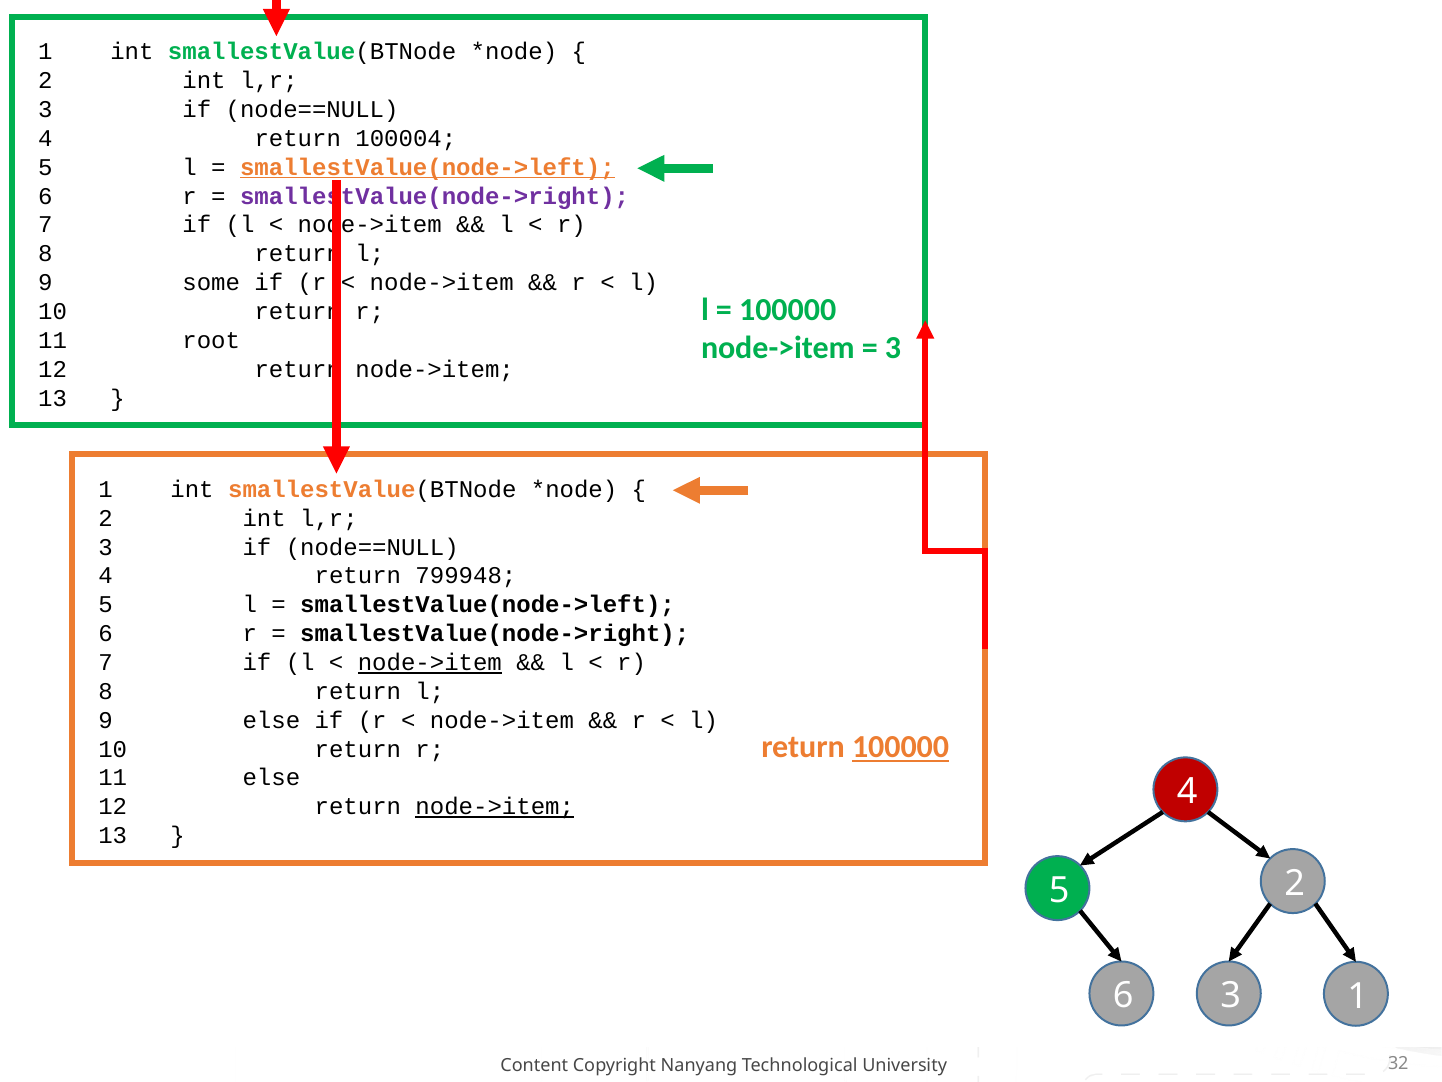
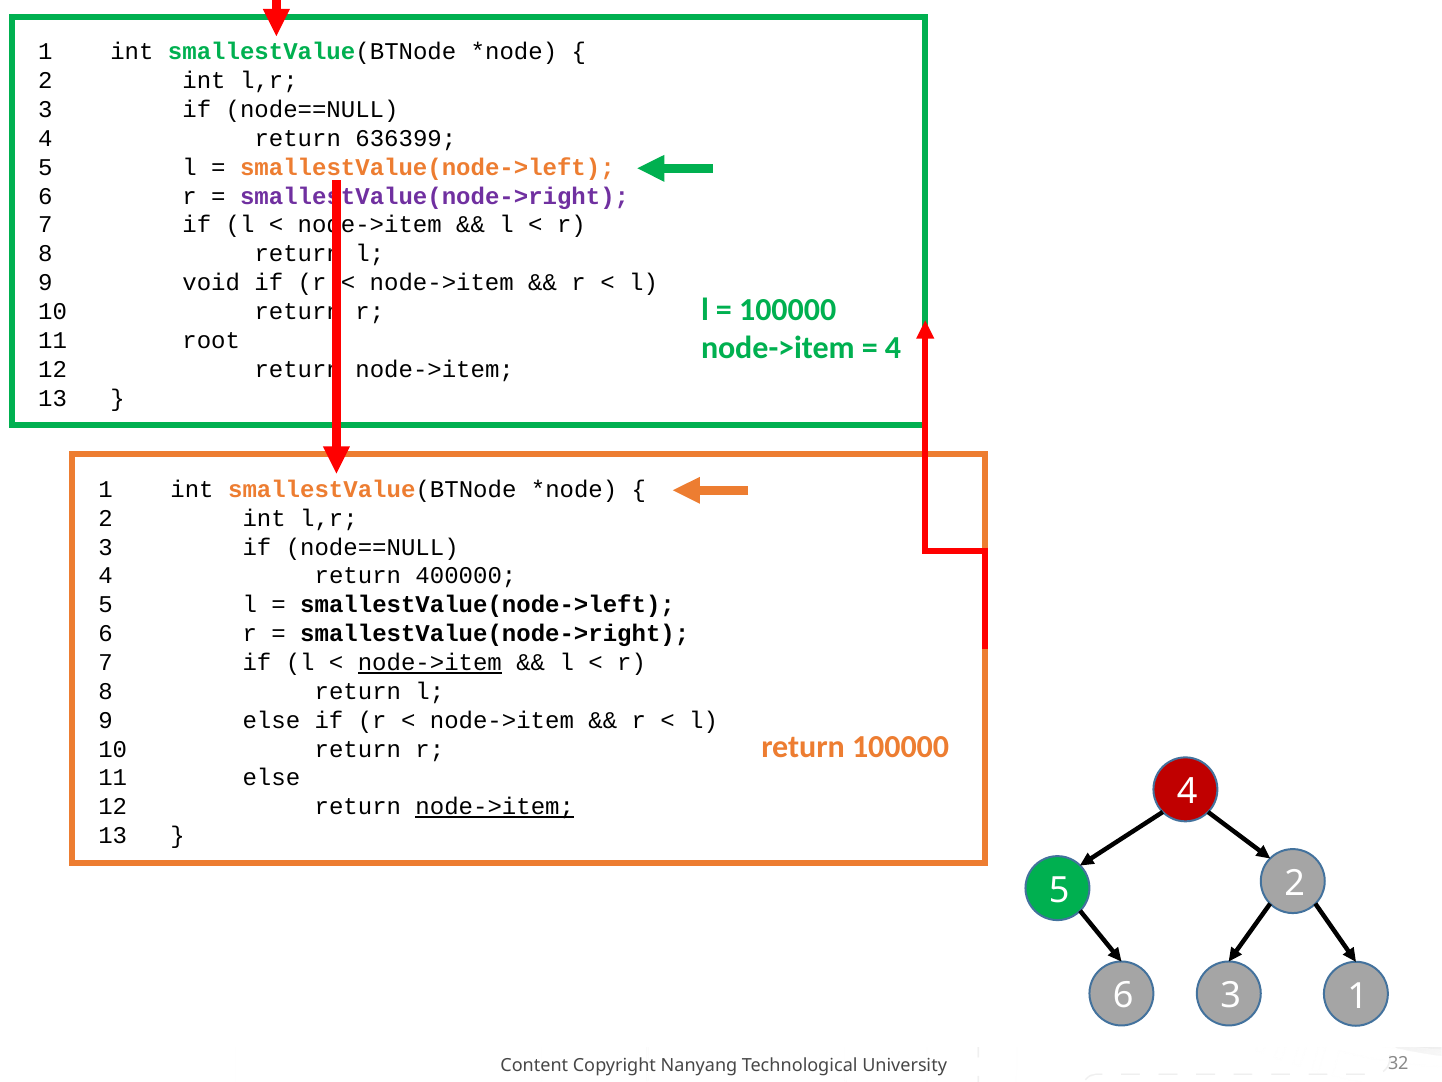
100004: 100004 -> 636399
smallestValue(node->left at (427, 167) underline: present -> none
some: some -> void
3 at (893, 348): 3 -> 4
799948: 799948 -> 400000
100000 at (901, 747) underline: present -> none
